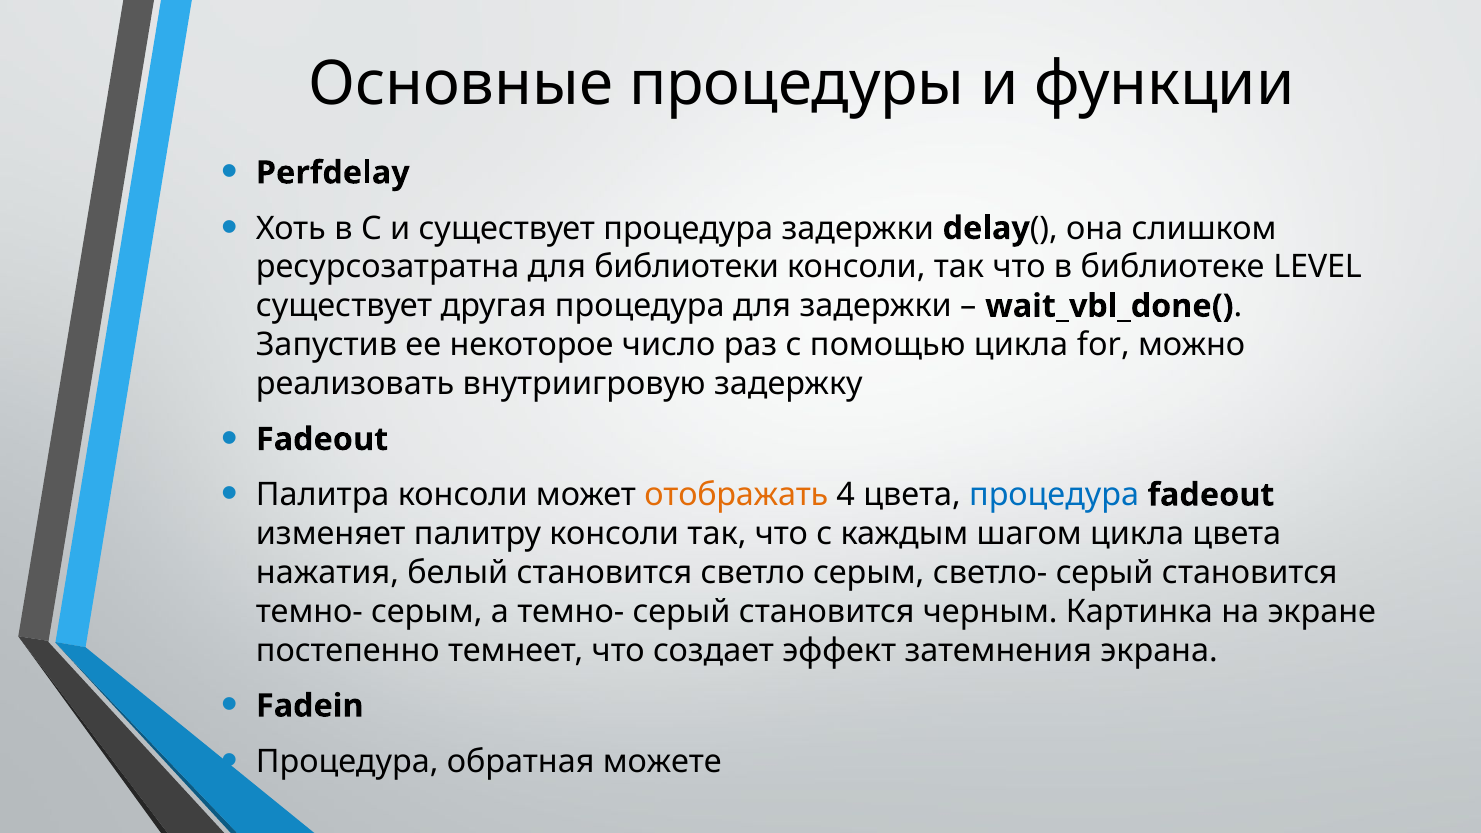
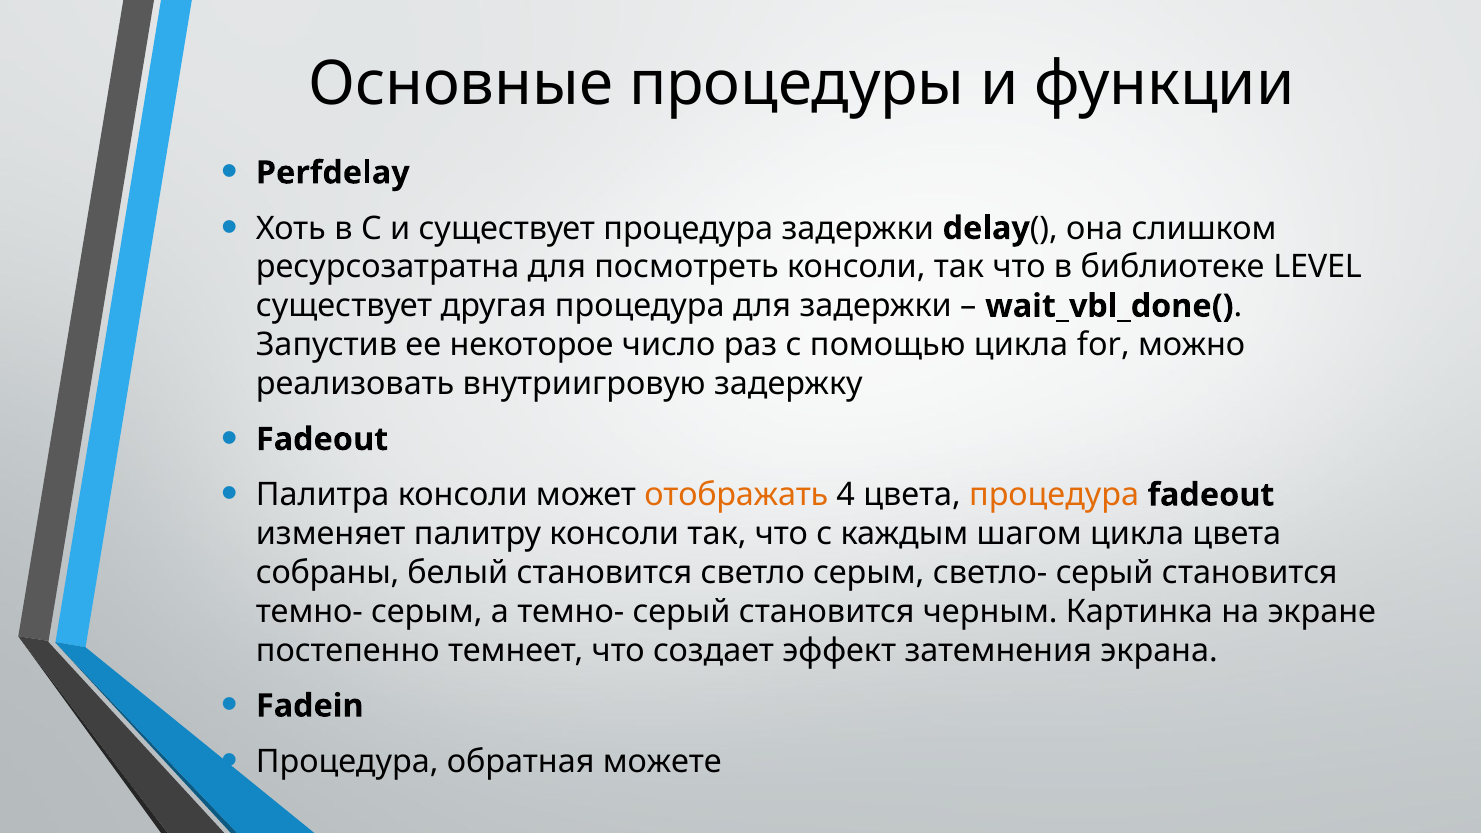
библиотеки: библиотеки -> посмотреть
процедура at (1054, 495) colour: blue -> orange
нажатия: нажатия -> собраны
